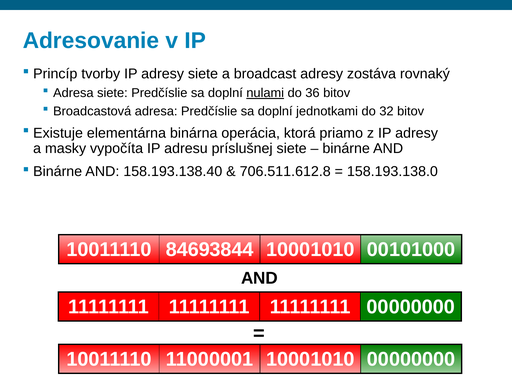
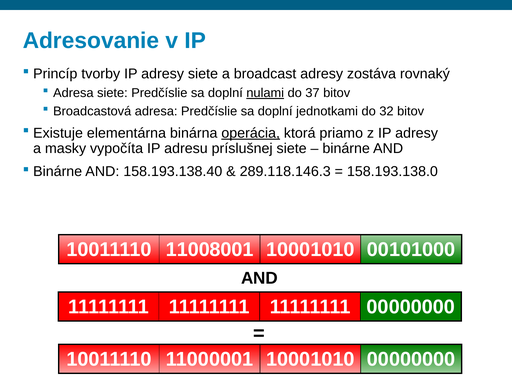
36: 36 -> 37
operácia underline: none -> present
706.511.612.8: 706.511.612.8 -> 289.118.146.3
84693844: 84693844 -> 11008001
